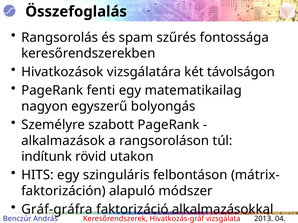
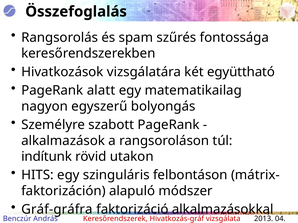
távolságon: távolságon -> együttható
fenti: fenti -> alatt
